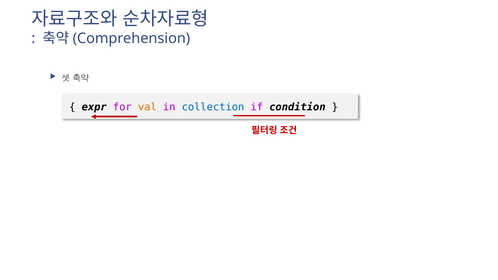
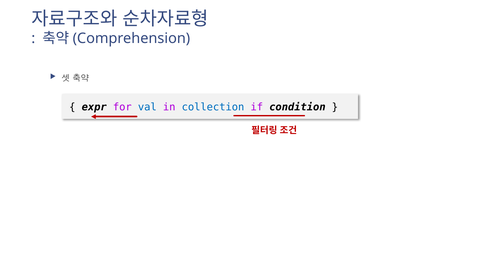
val colour: orange -> blue
